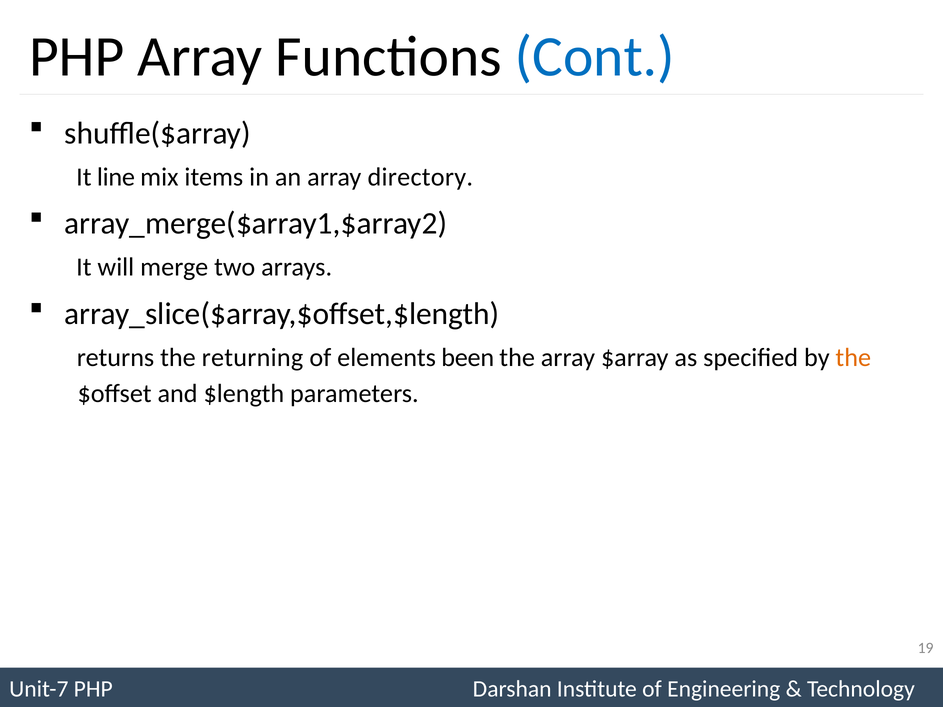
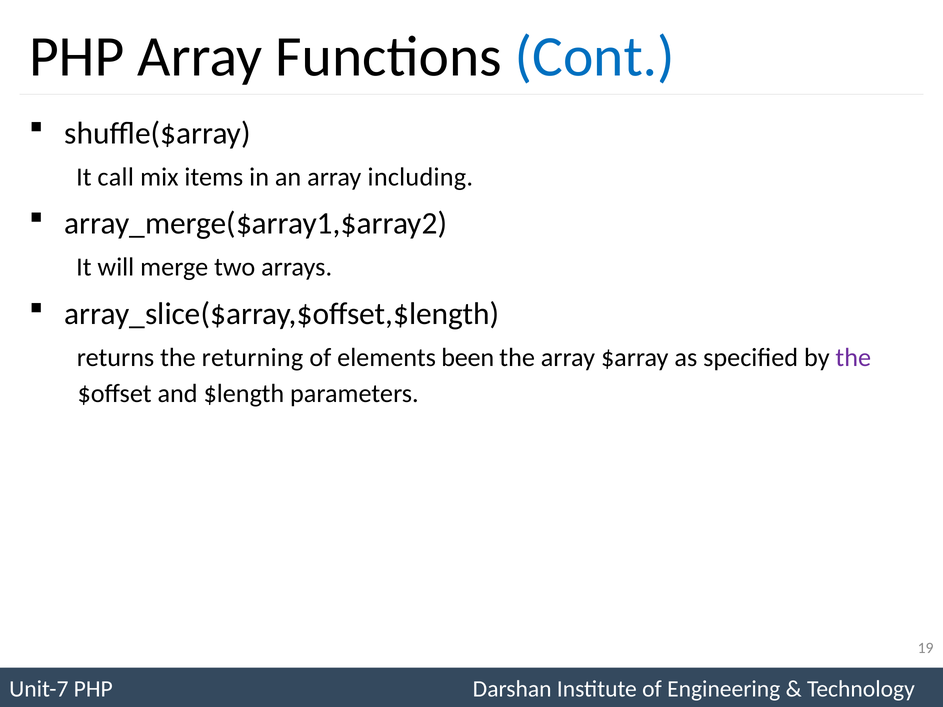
line: line -> call
directory: directory -> including
the at (853, 358) colour: orange -> purple
